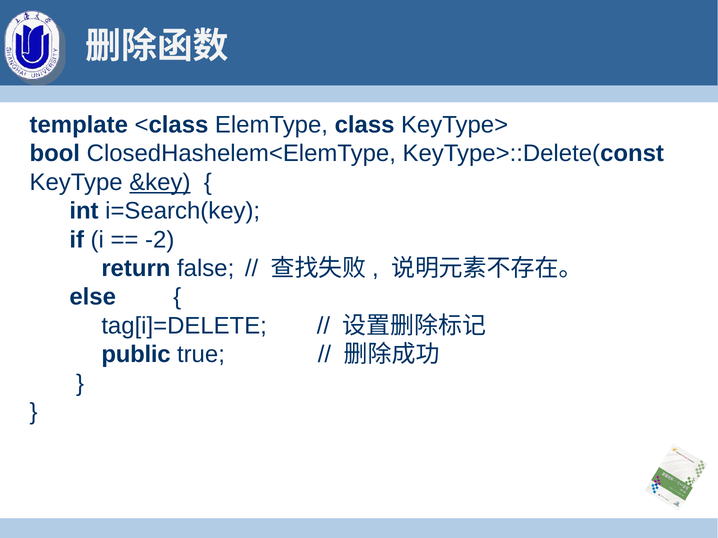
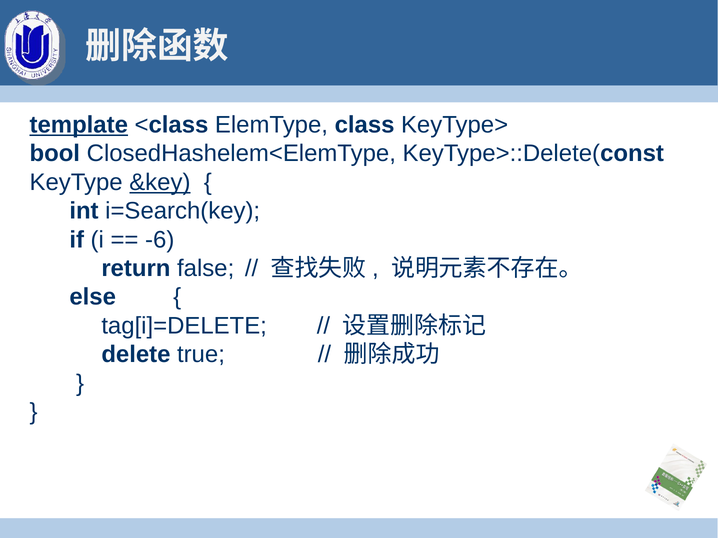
template underline: none -> present
-2: -2 -> -6
public: public -> delete
